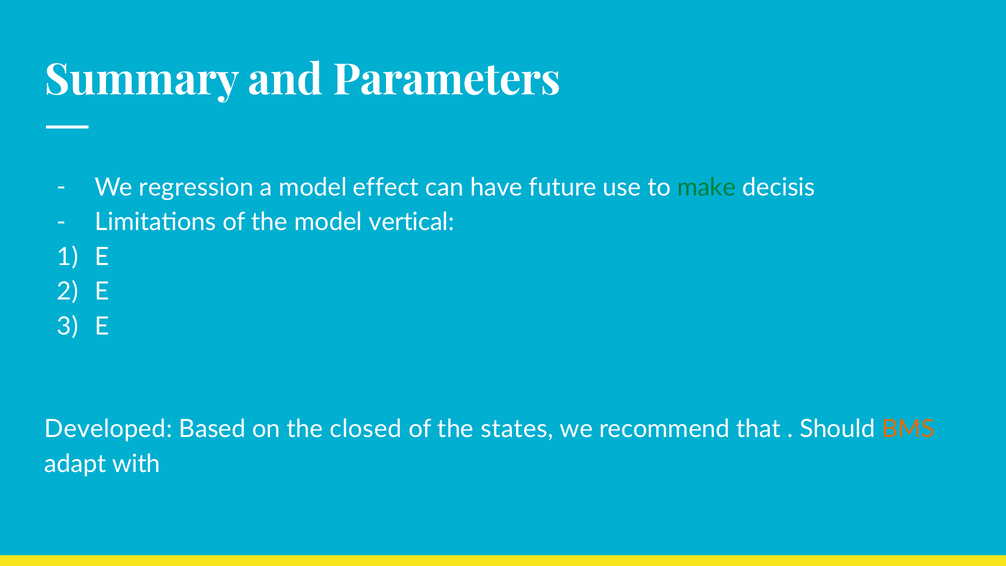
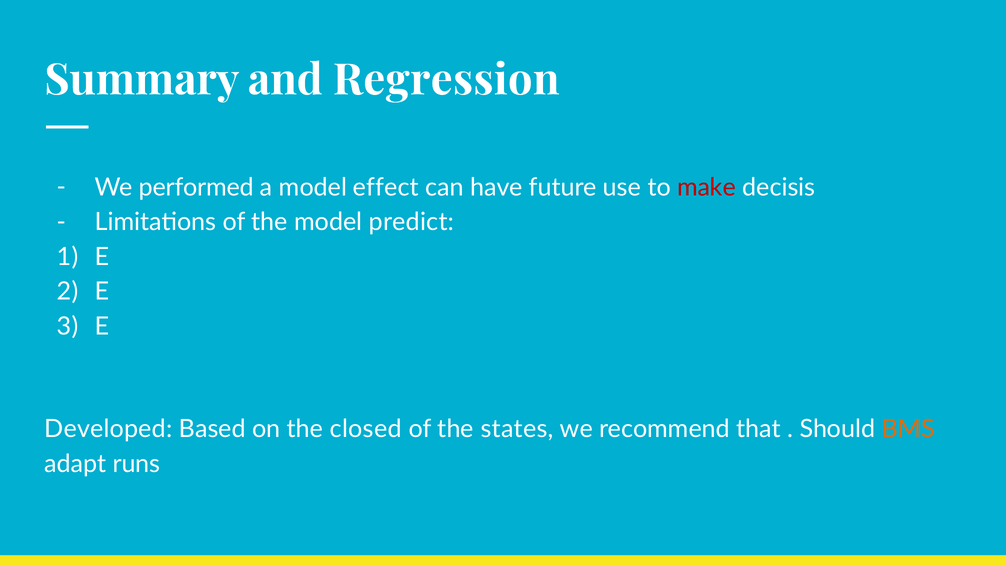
Parameters: Parameters -> Regression
regression: regression -> performed
make colour: green -> red
vertical: vertical -> predict
with: with -> runs
